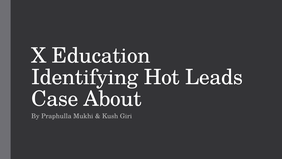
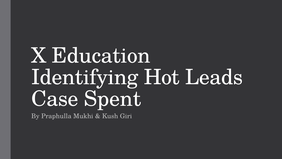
About: About -> Spent
